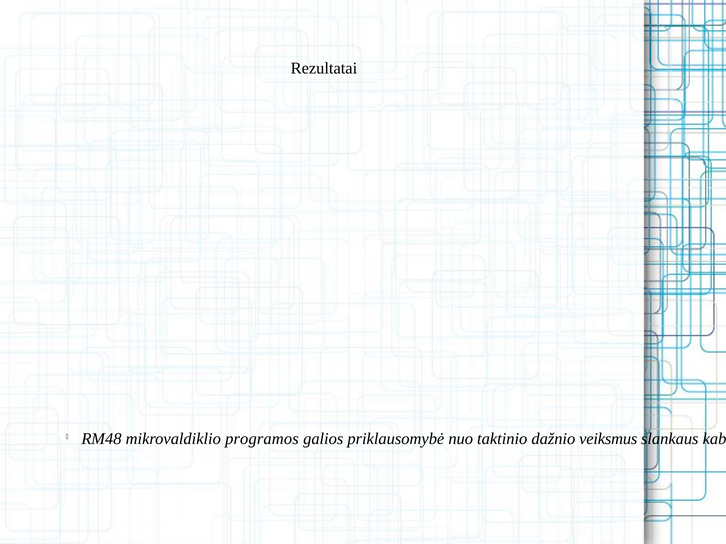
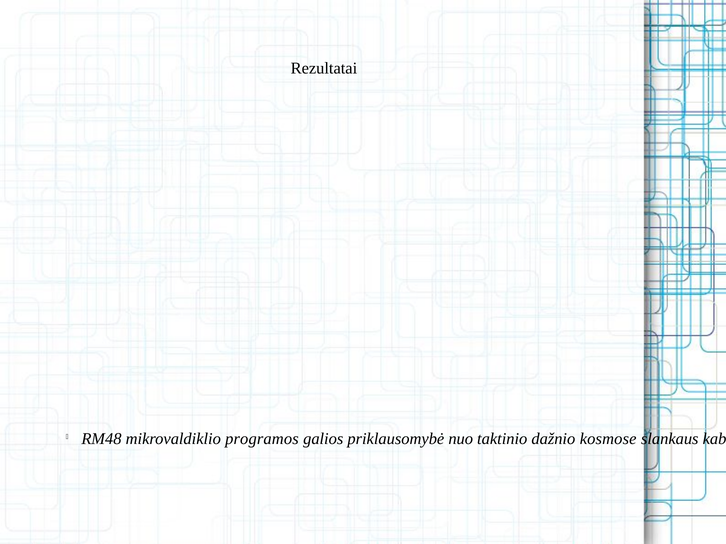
veiksmus: veiksmus -> kosmose
